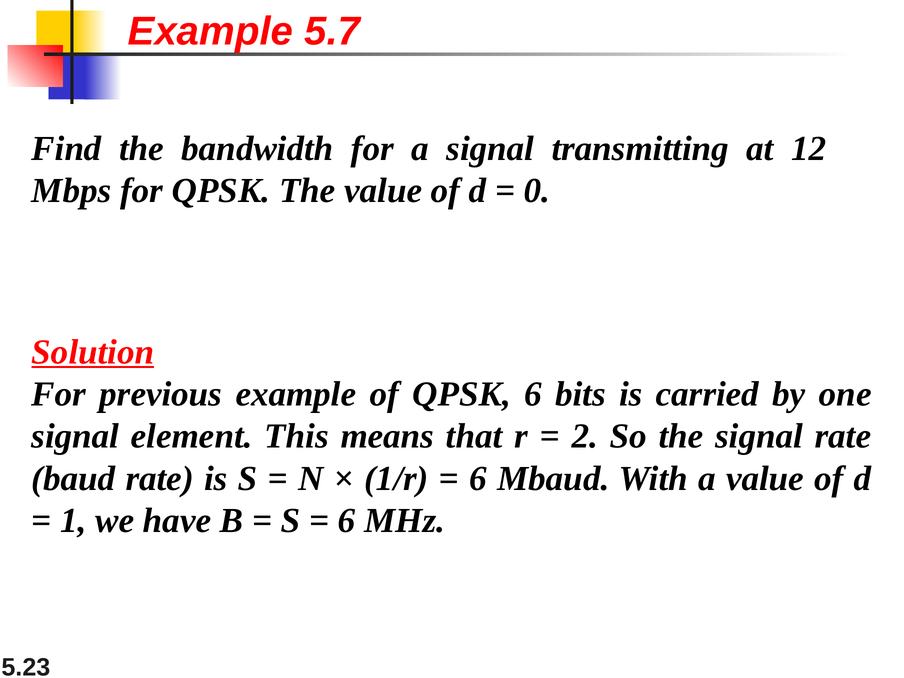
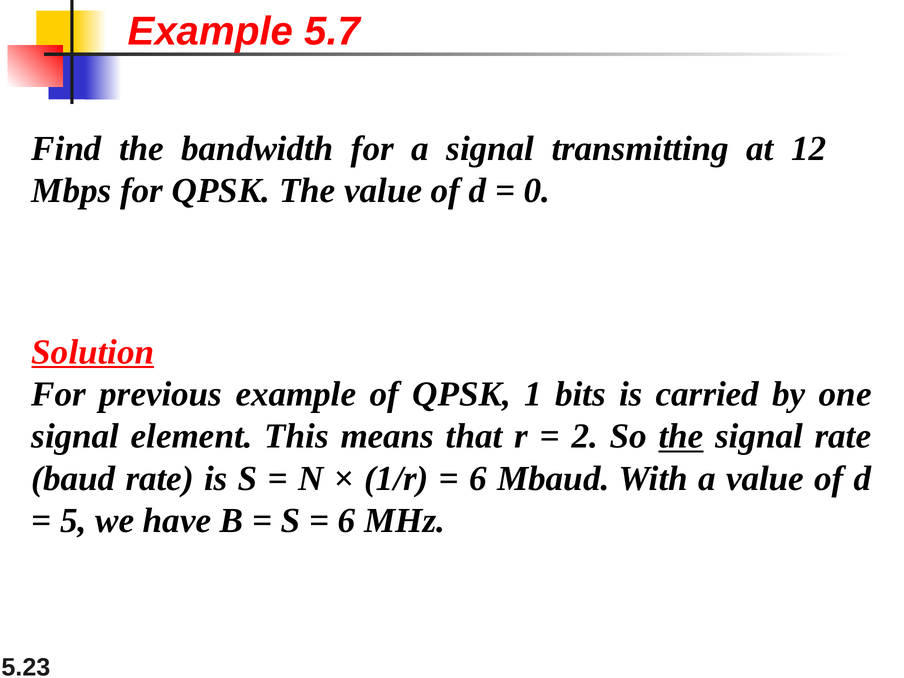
QPSK 6: 6 -> 1
the at (681, 436) underline: none -> present
1: 1 -> 5
